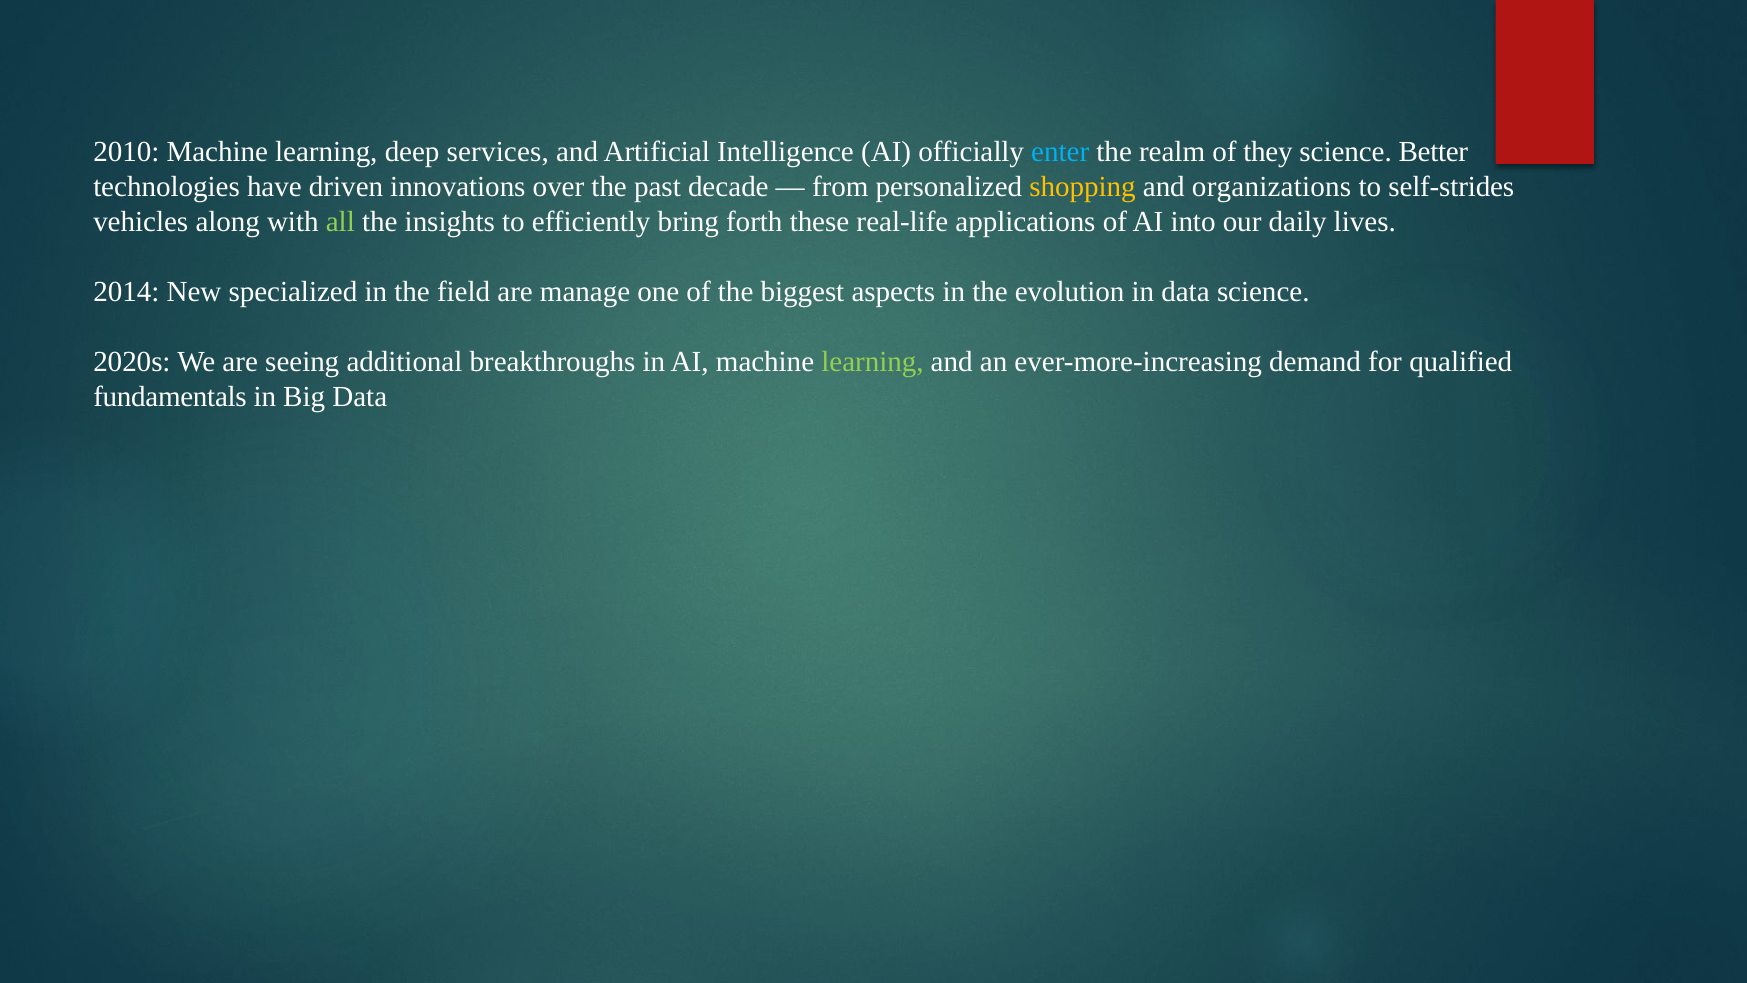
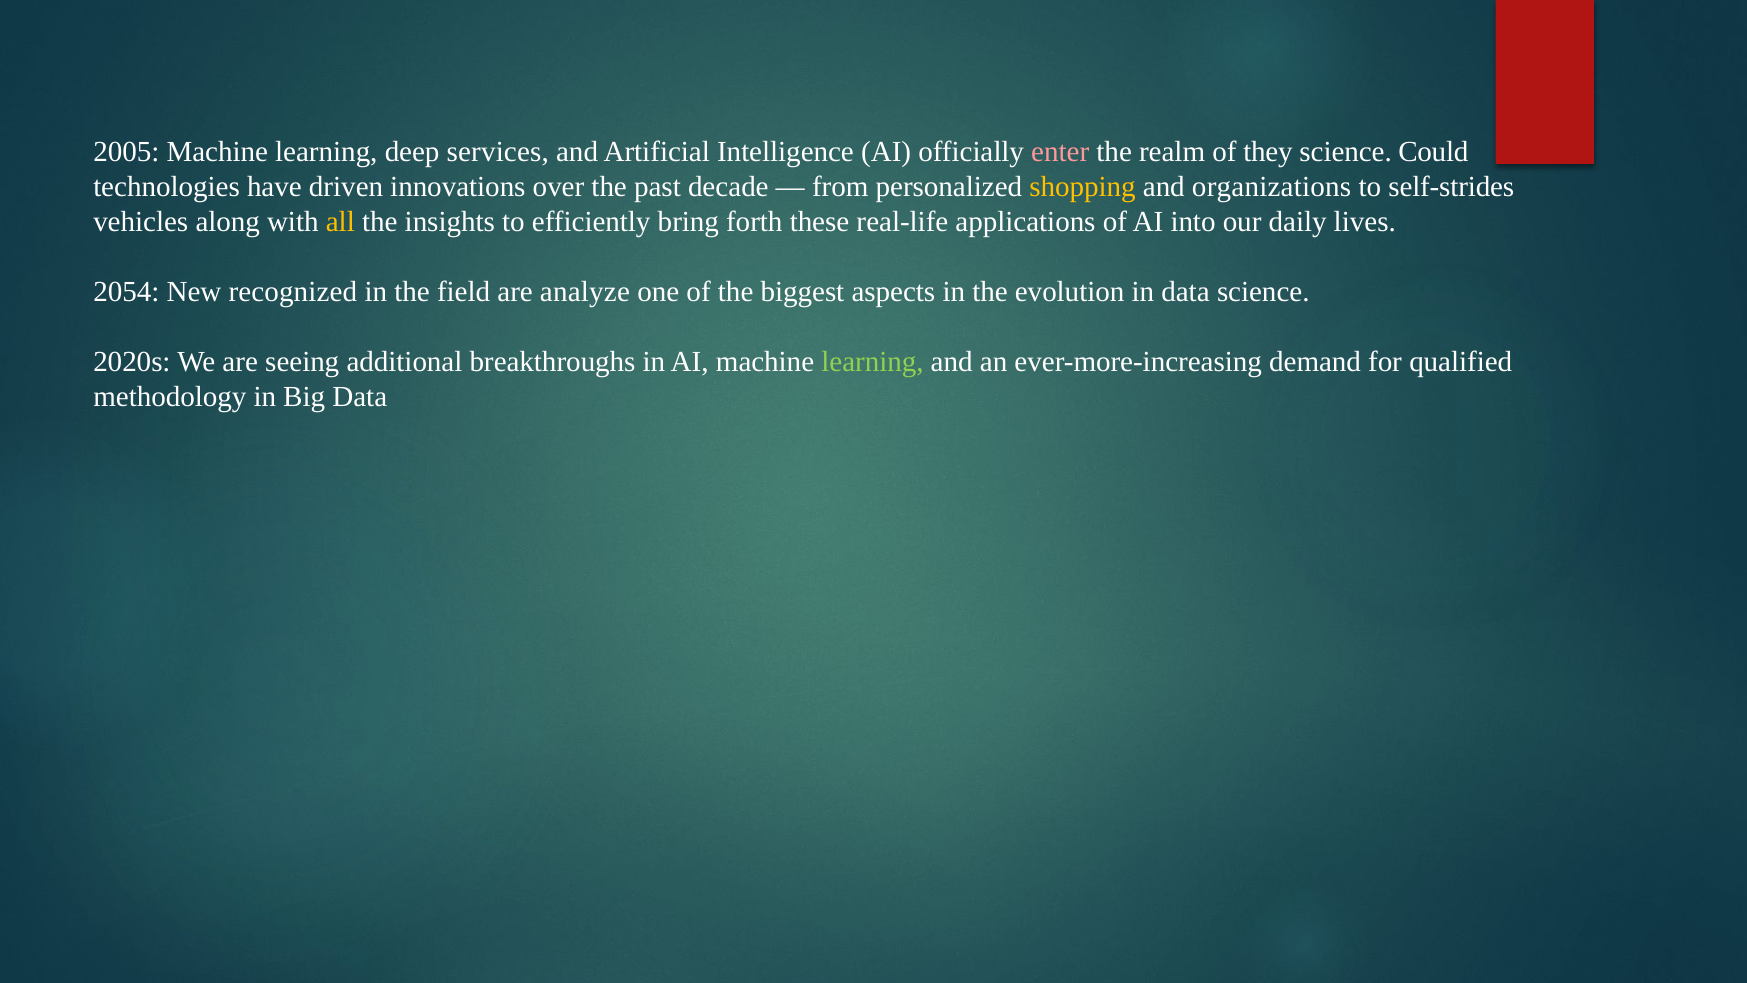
2010: 2010 -> 2005
enter colour: light blue -> pink
Better: Better -> Could
all colour: light green -> yellow
2014: 2014 -> 2054
specialized: specialized -> recognized
manage: manage -> analyze
fundamentals: fundamentals -> methodology
